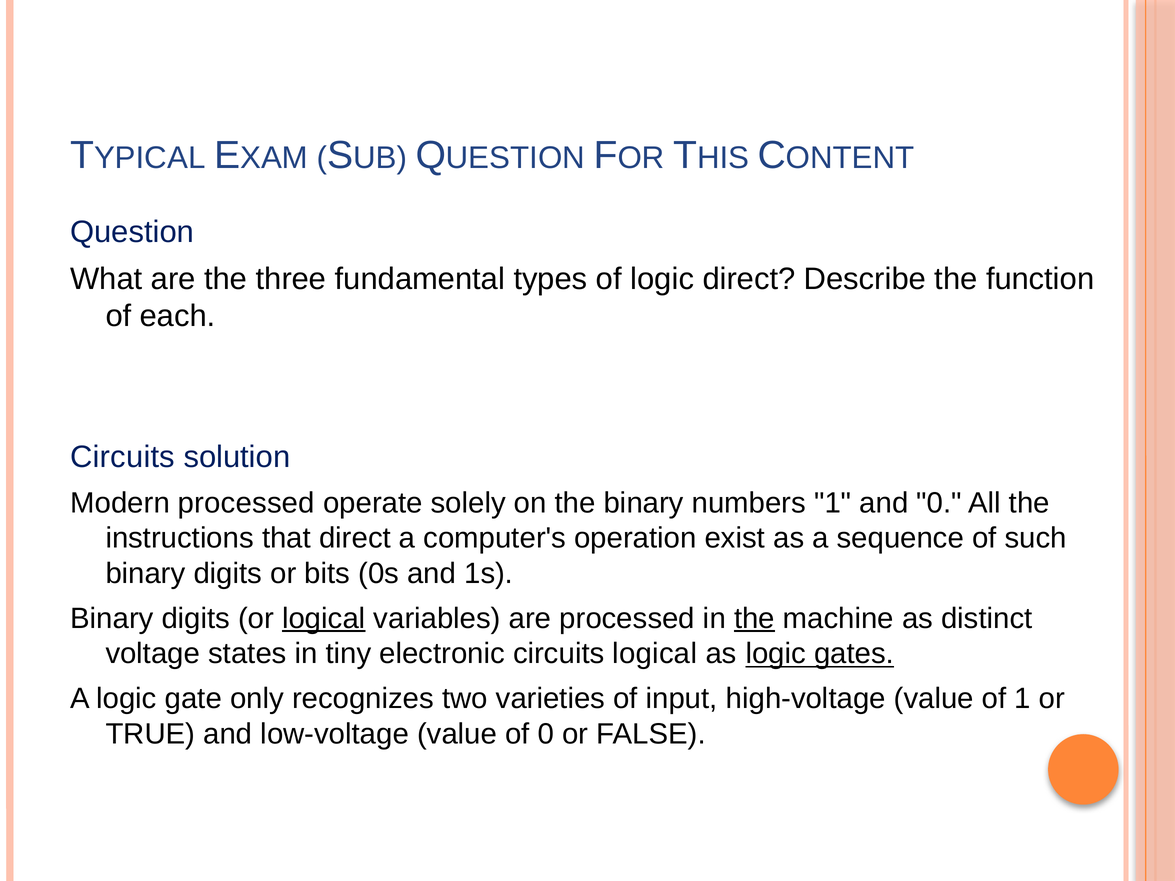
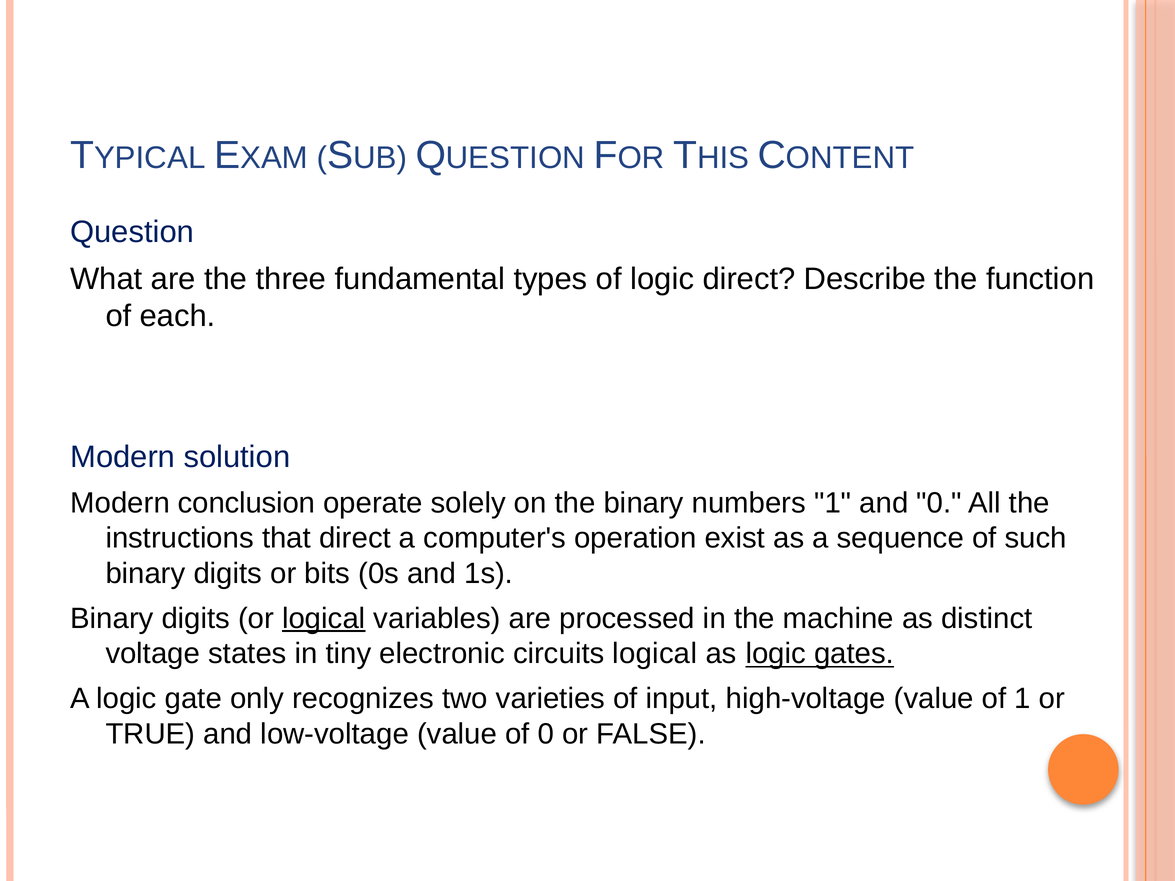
Circuits at (123, 457): Circuits -> Modern
Modern processed: processed -> conclusion
the at (754, 619) underline: present -> none
